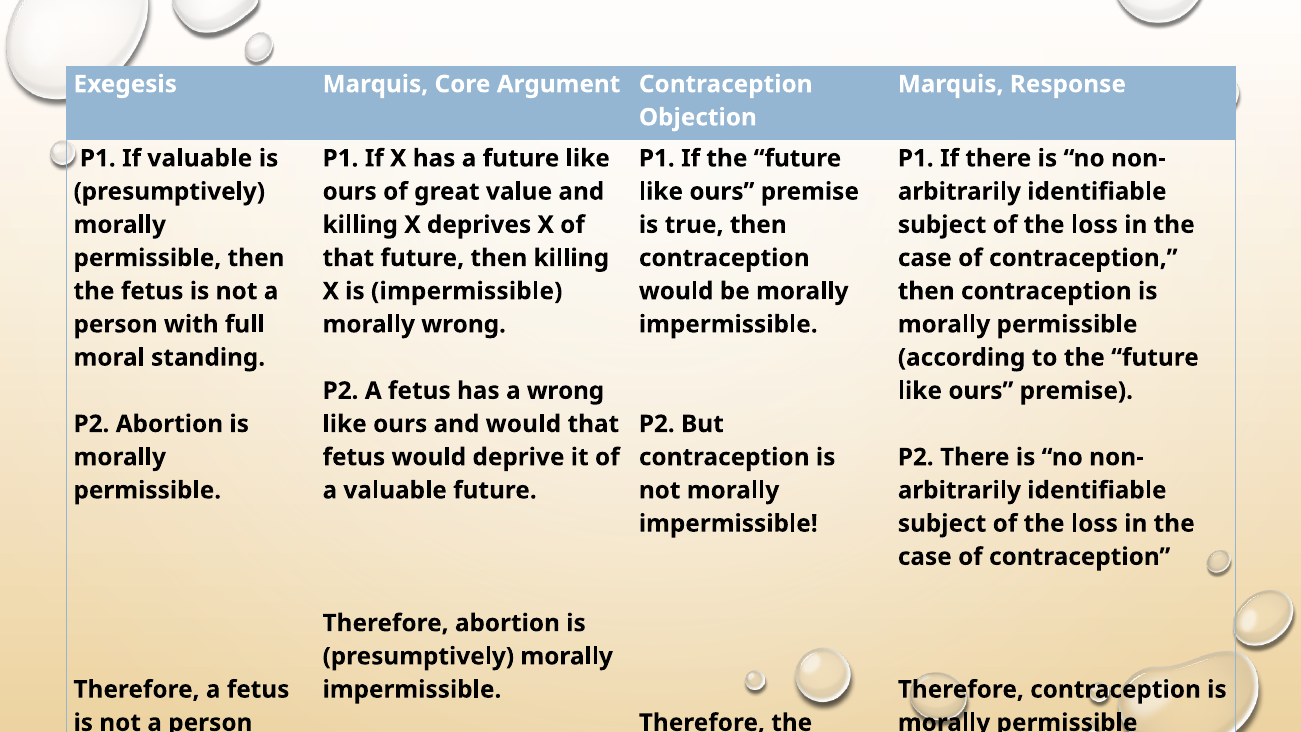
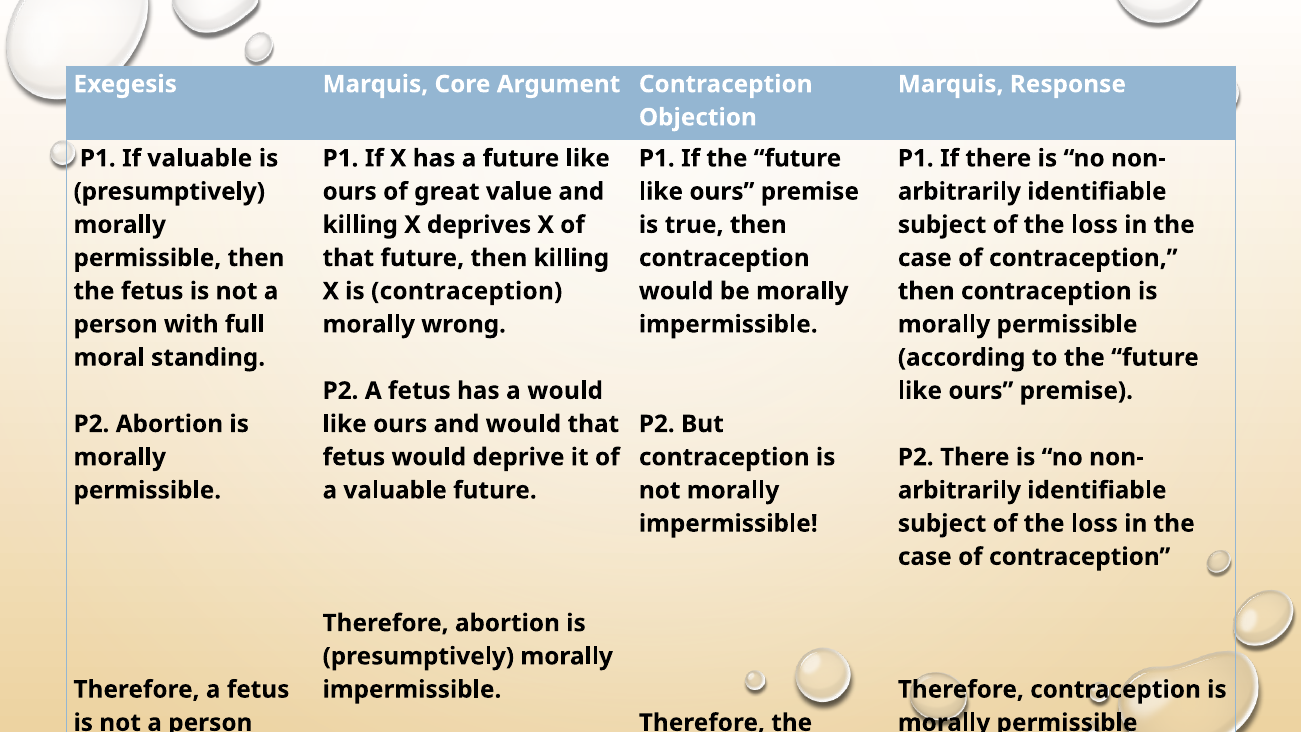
is impermissible: impermissible -> contraception
a wrong: wrong -> would
